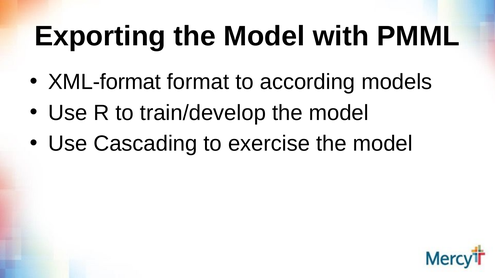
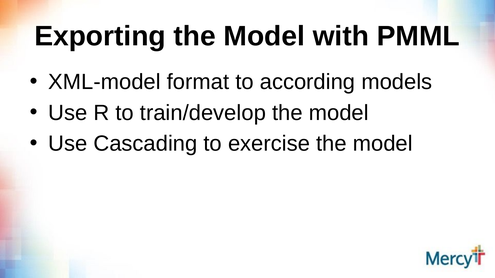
XML-format: XML-format -> XML-model
